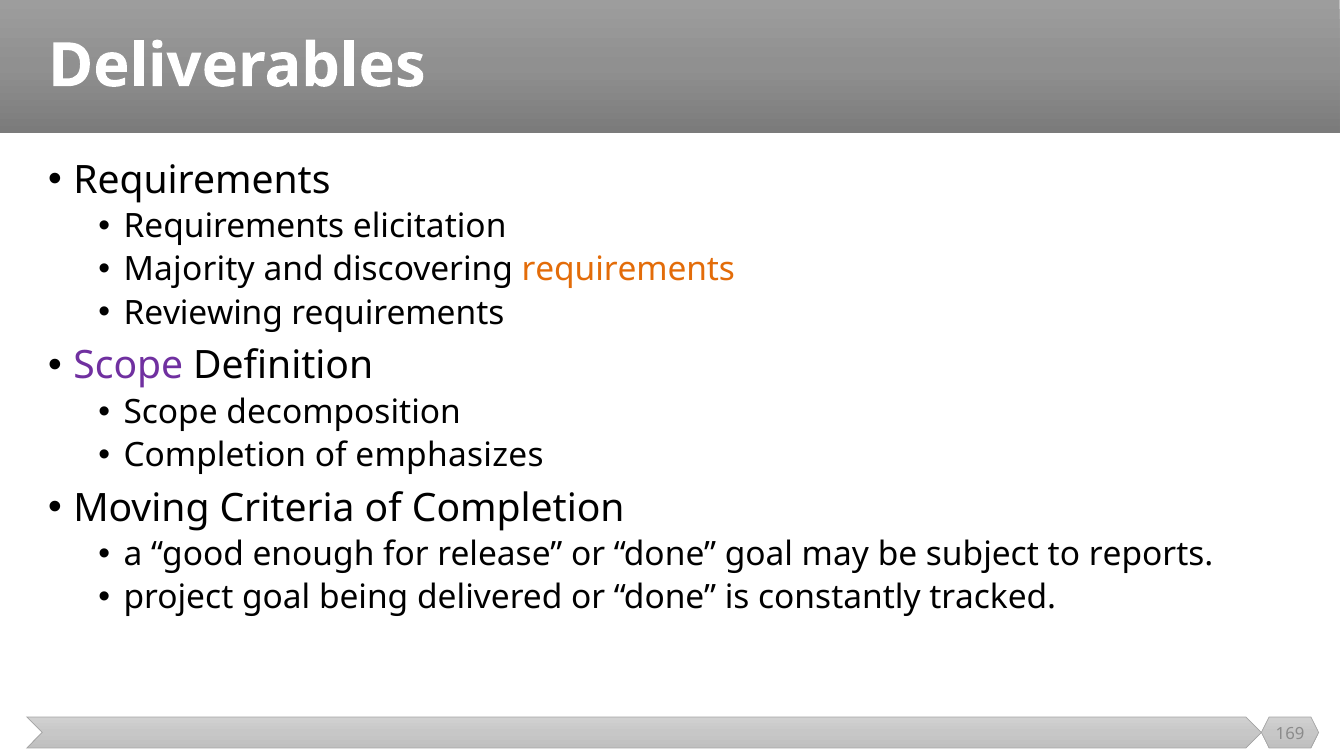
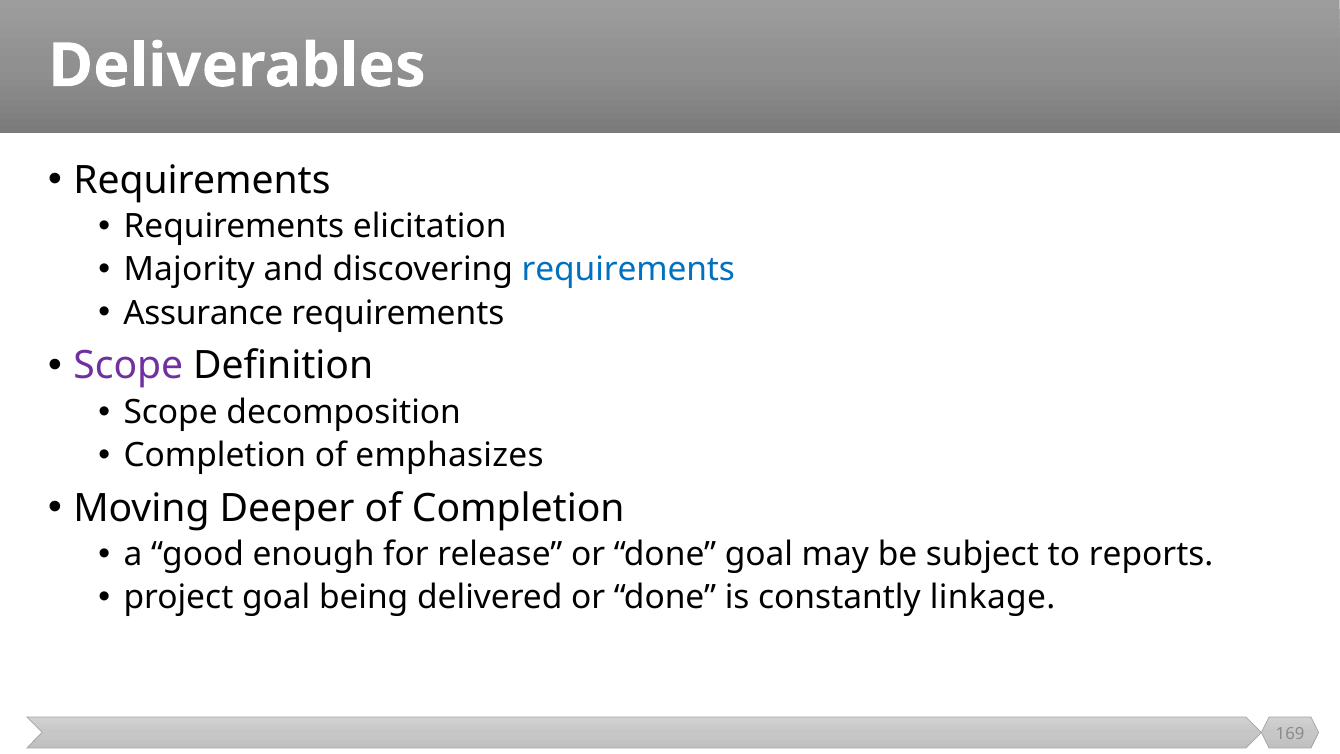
requirements at (628, 270) colour: orange -> blue
Reviewing: Reviewing -> Assurance
Criteria: Criteria -> Deeper
tracked: tracked -> linkage
